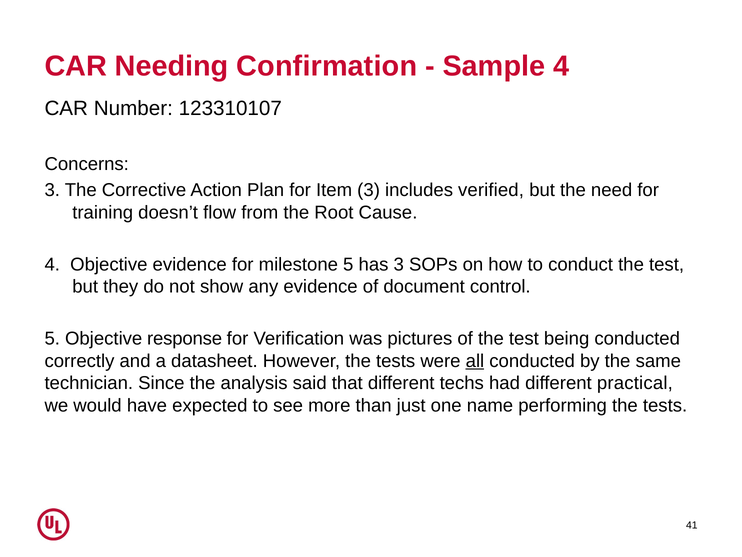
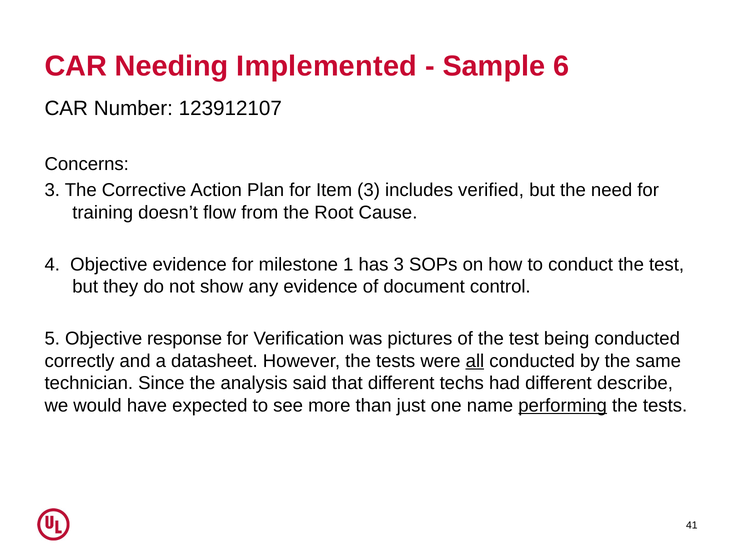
Confirmation: Confirmation -> Implemented
Sample 4: 4 -> 6
123310107: 123310107 -> 123912107
milestone 5: 5 -> 1
practical: practical -> describe
performing underline: none -> present
